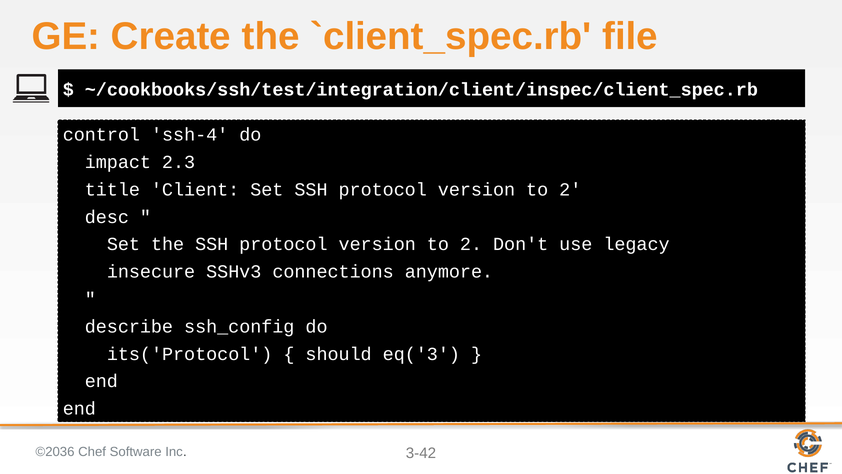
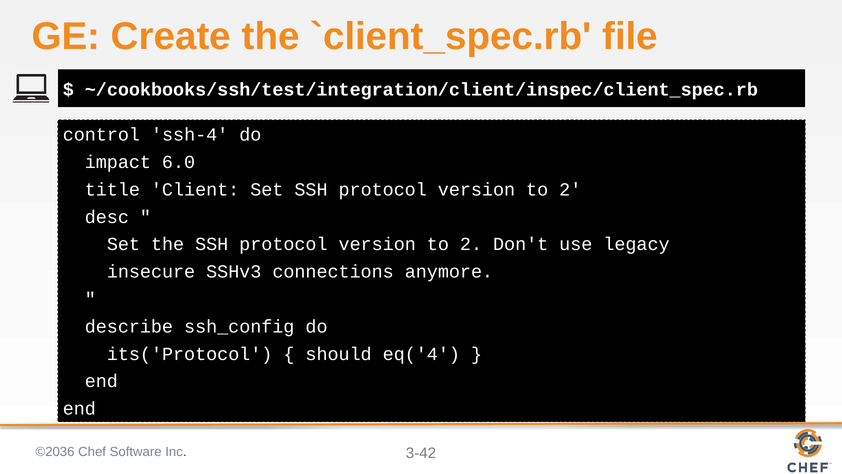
2.3: 2.3 -> 6.0
eq('3: eq('3 -> eq('4
